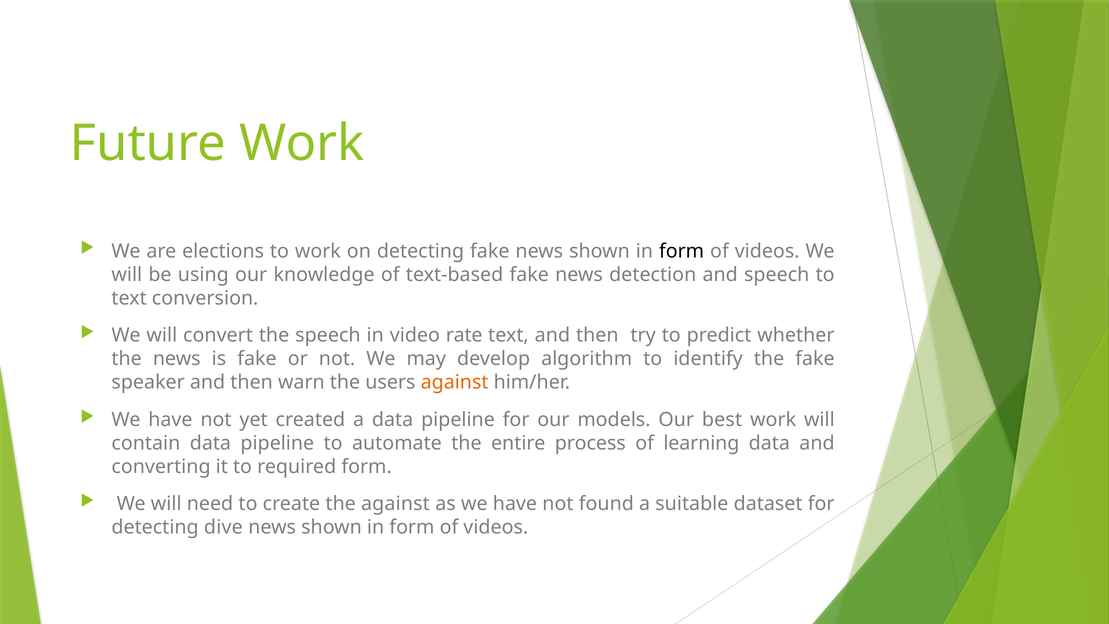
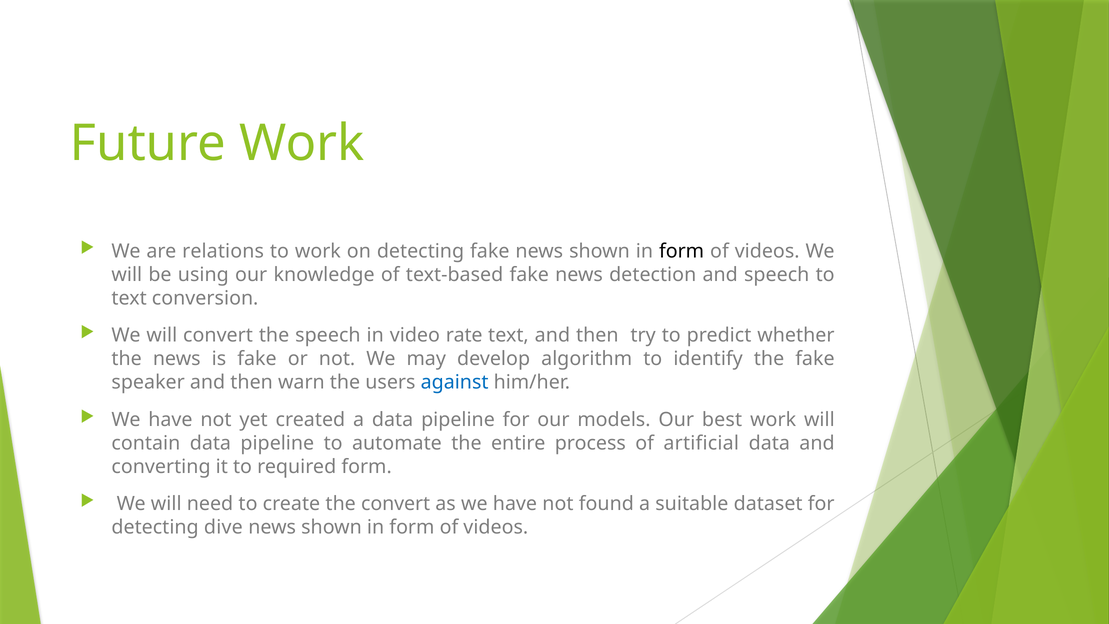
elections: elections -> relations
against at (455, 382) colour: orange -> blue
learning: learning -> artificial
the against: against -> convert
